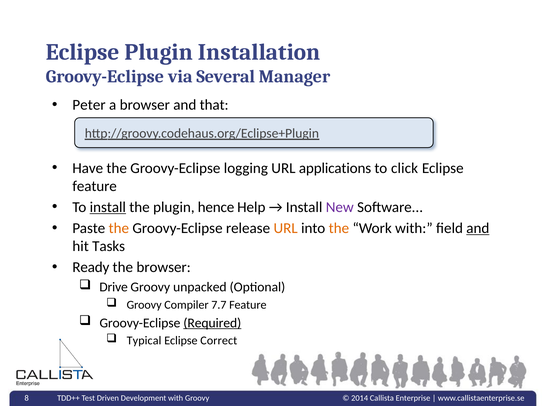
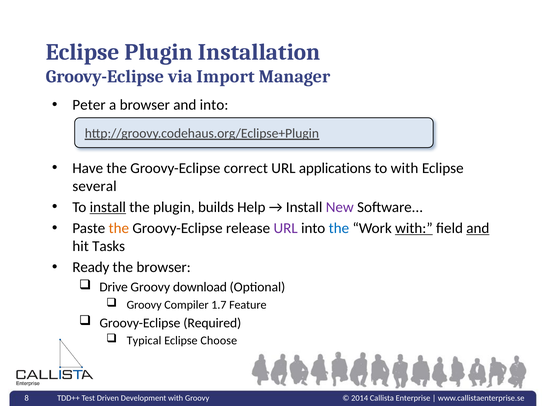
Several: Several -> Import
and that: that -> into
logging: logging -> correct
to click: click -> with
feature at (95, 186): feature -> several
hence: hence -> builds
URL at (286, 229) colour: orange -> purple
the at (339, 229) colour: orange -> blue
with at (414, 229) underline: none -> present
unpacked: unpacked -> download
7.7: 7.7 -> 1.7
Required underline: present -> none
Correct: Correct -> Choose
